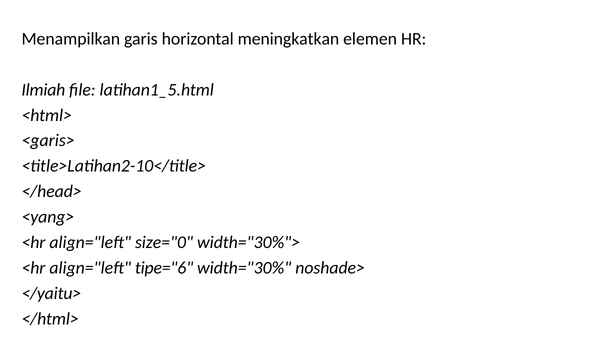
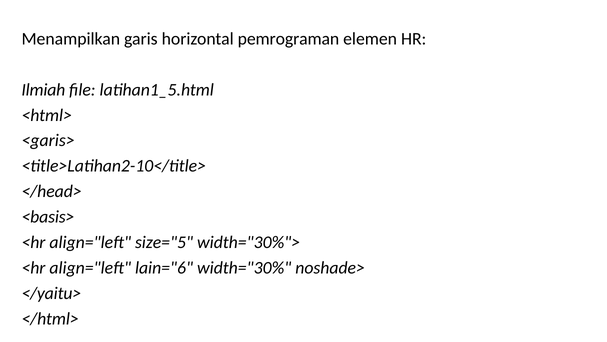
meningkatkan: meningkatkan -> pemrograman
<yang>: <yang> -> <basis>
size="0: size="0 -> size="5
tipe="6: tipe="6 -> lain="6
